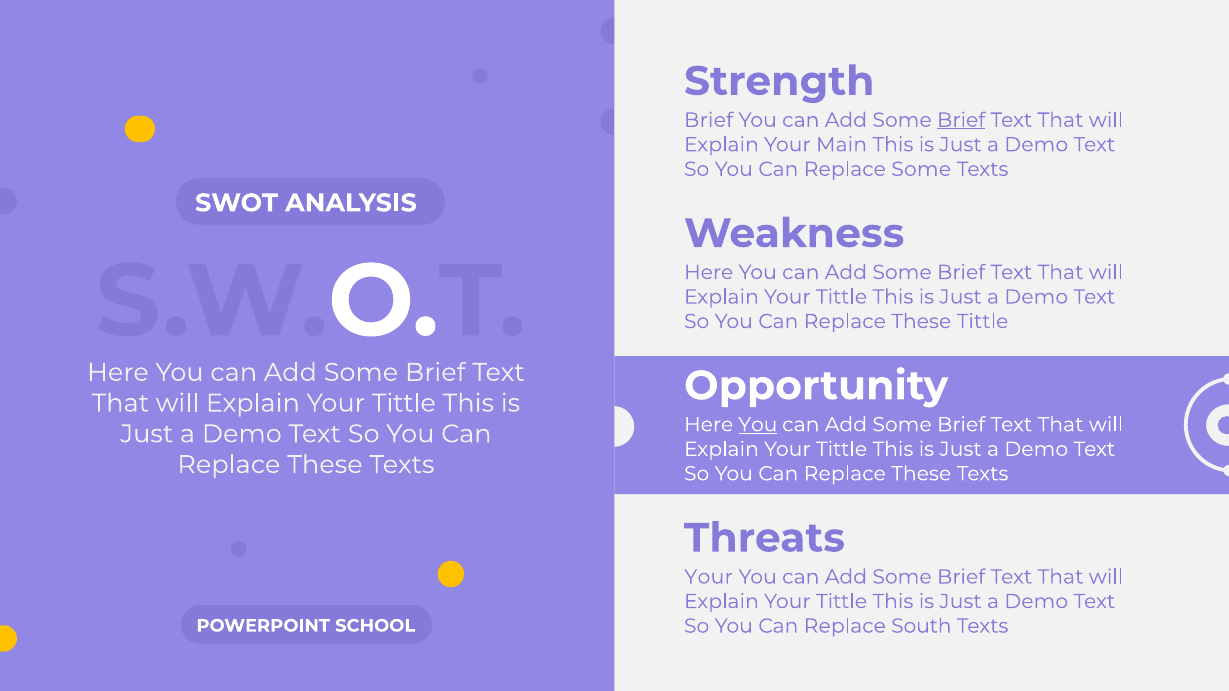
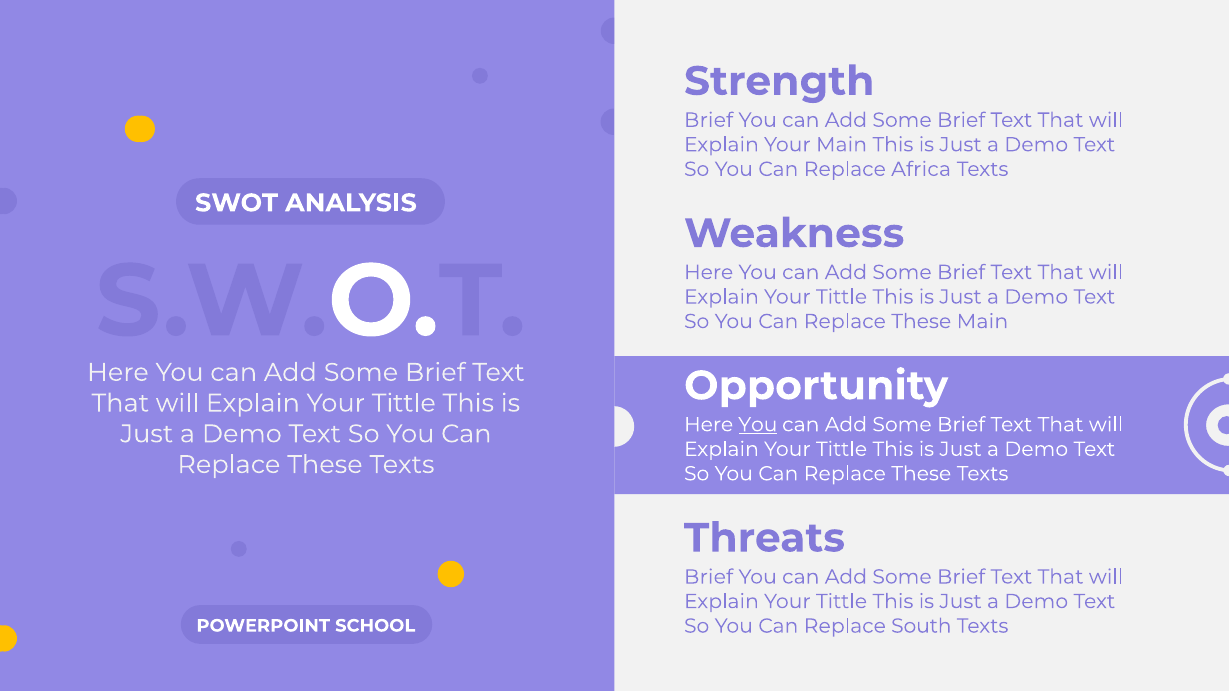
Brief at (961, 120) underline: present -> none
Replace Some: Some -> Africa
These Tittle: Tittle -> Main
Your at (709, 577): Your -> Brief
